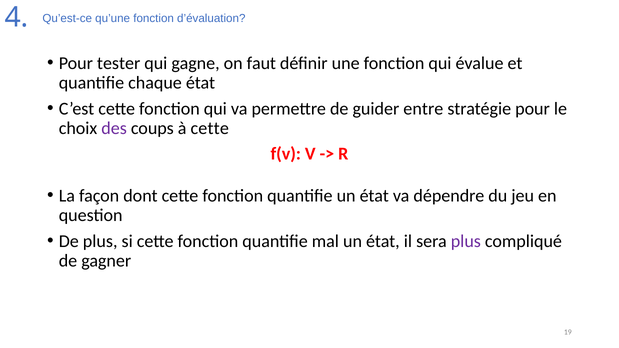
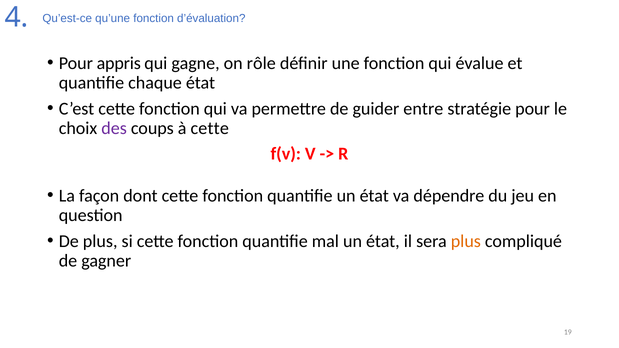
tester: tester -> appris
faut: faut -> rôle
plus at (466, 241) colour: purple -> orange
